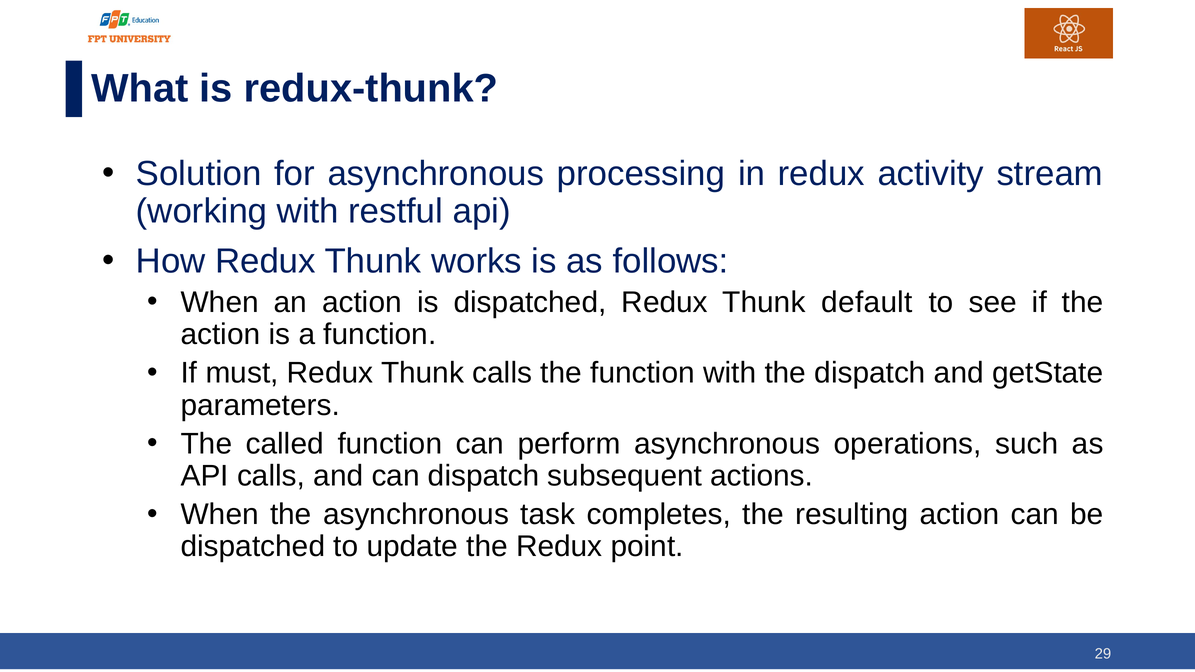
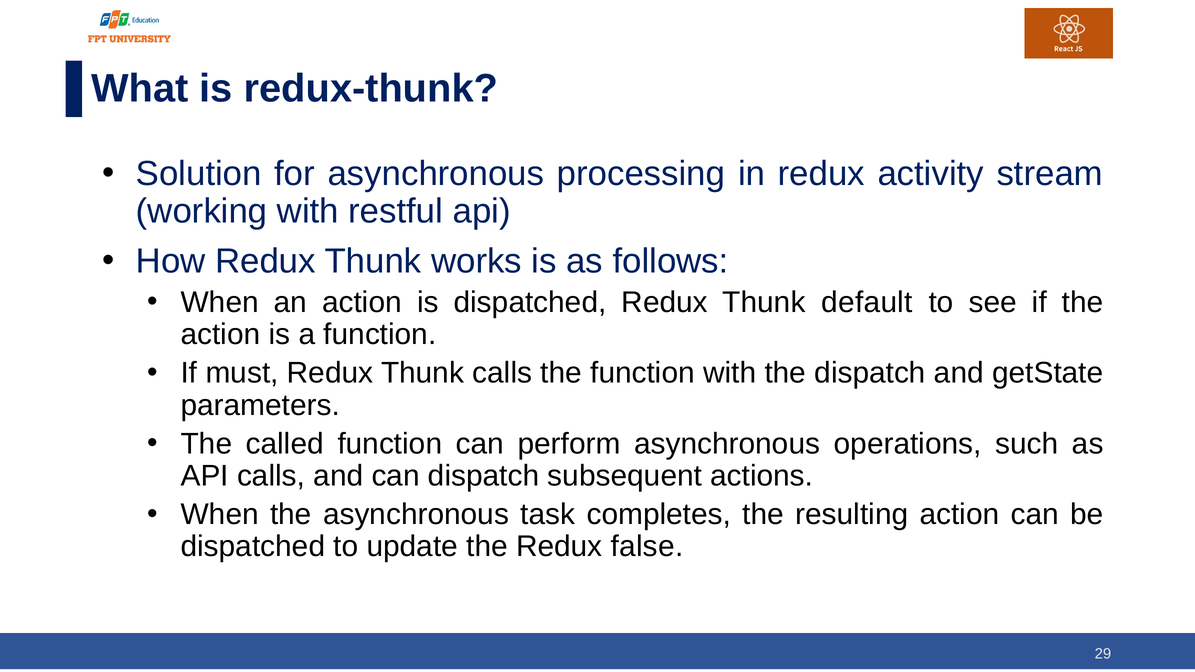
point: point -> false
